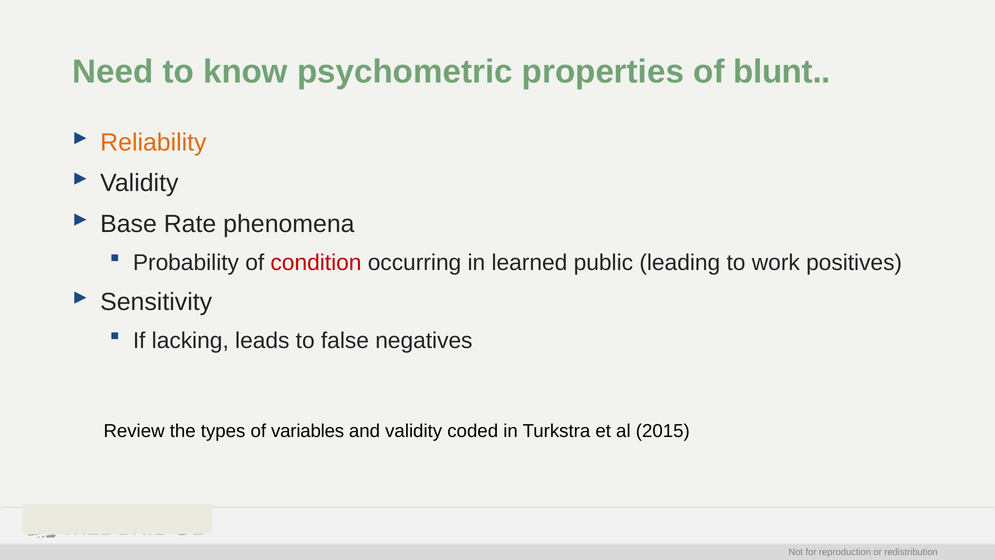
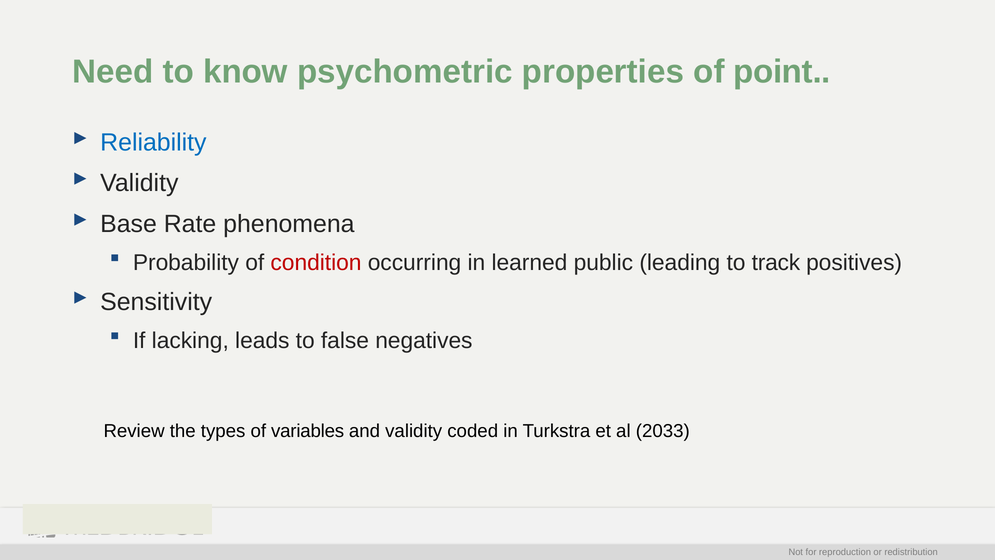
blunt: blunt -> point
Reliability colour: orange -> blue
work: work -> track
2015: 2015 -> 2033
